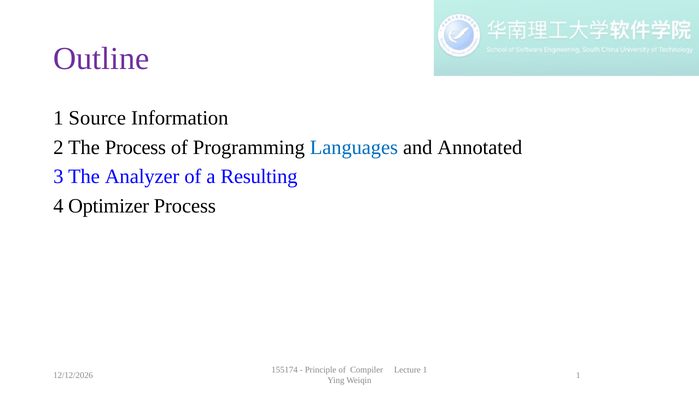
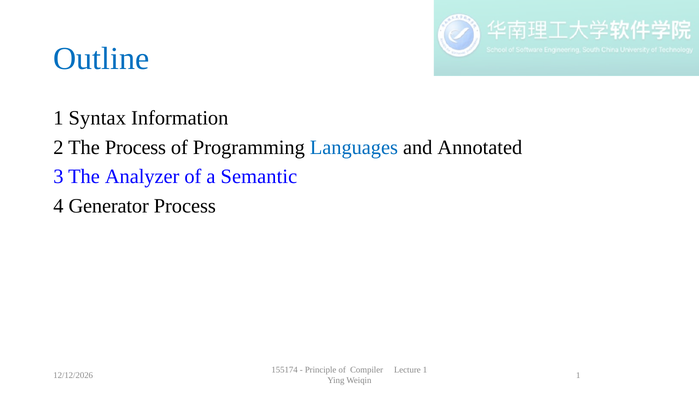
Outline colour: purple -> blue
Source: Source -> Syntax
Resulting: Resulting -> Semantic
Optimizer: Optimizer -> Generator
